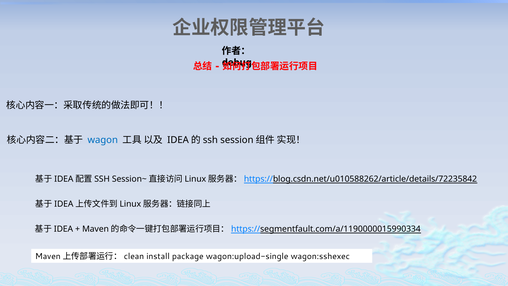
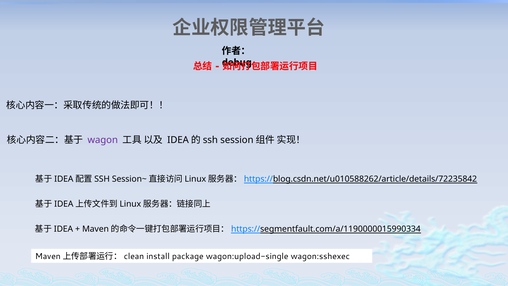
wagon colour: blue -> purple
